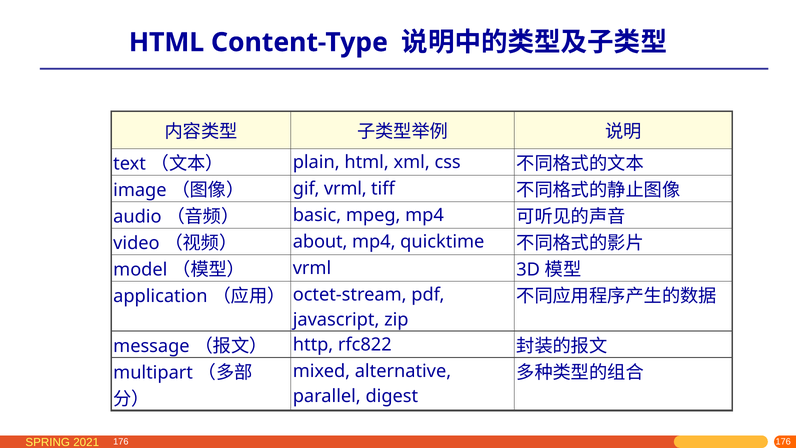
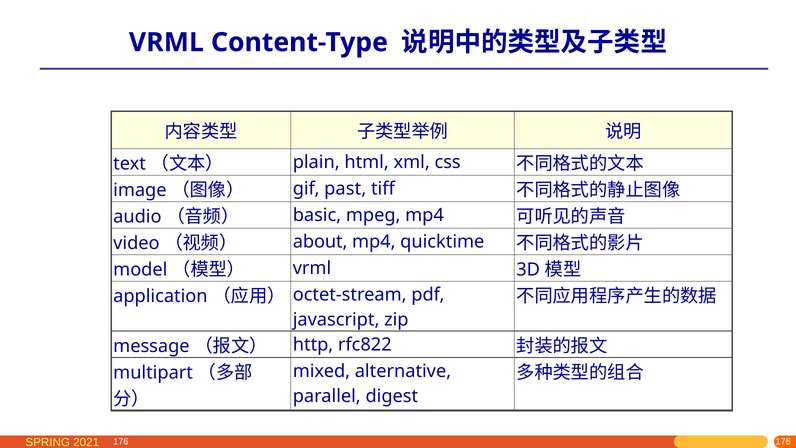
HTML at (166, 42): HTML -> VRML
gif vrml: vrml -> past
